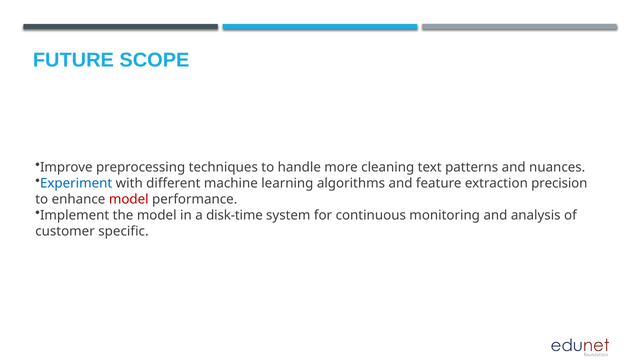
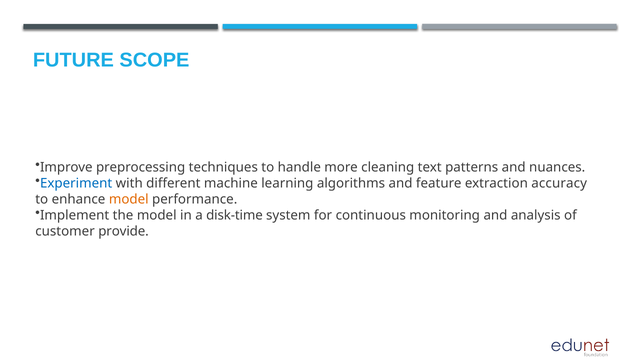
precision: precision -> accuracy
model at (129, 199) colour: red -> orange
specific: specific -> provide
